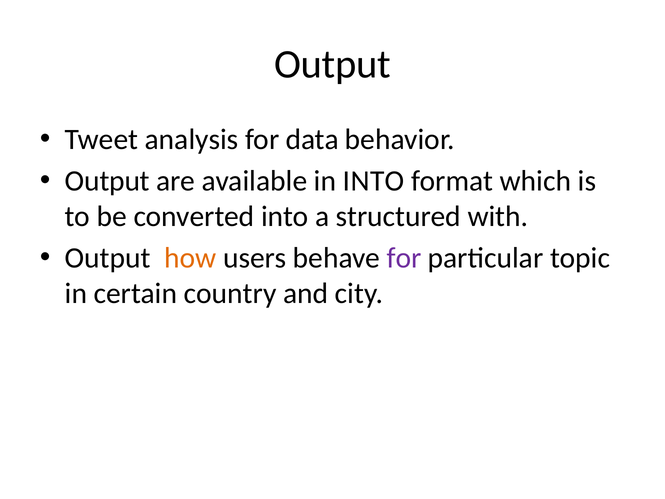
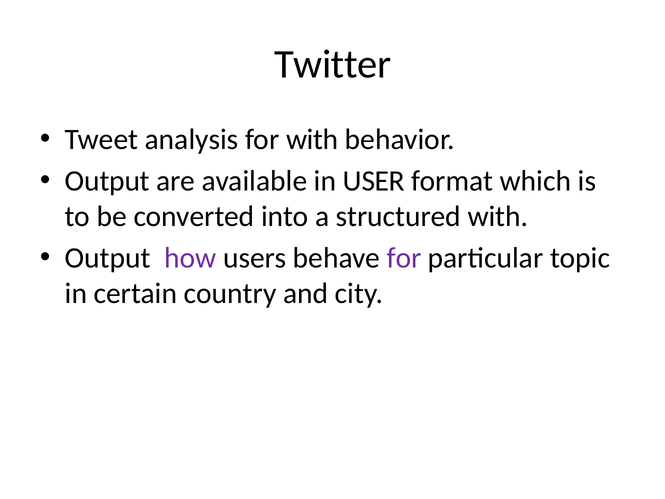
Output at (333, 64): Output -> Twitter
for data: data -> with
in INTO: INTO -> USER
how colour: orange -> purple
